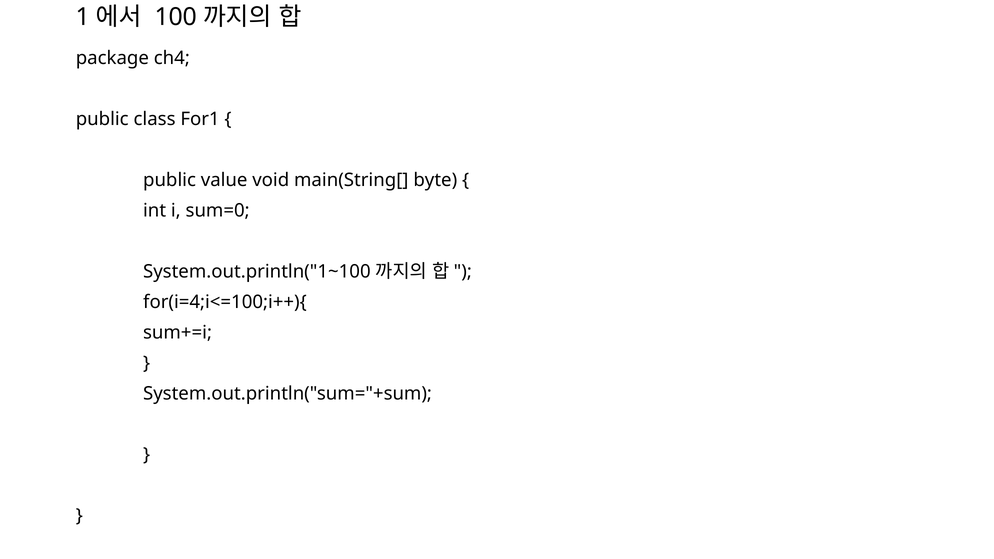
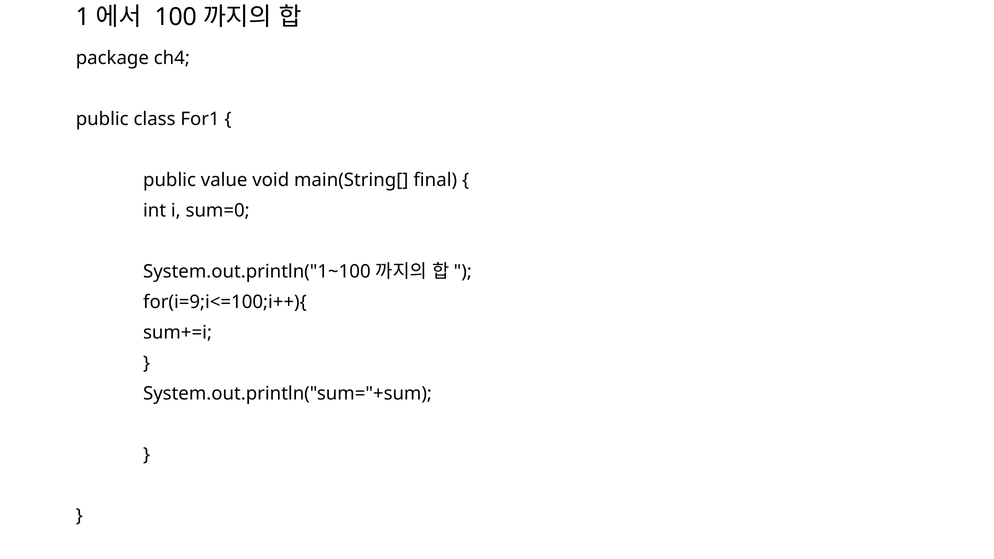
byte: byte -> final
for(i=4;i<=100;i++){: for(i=4;i<=100;i++){ -> for(i=9;i<=100;i++){
